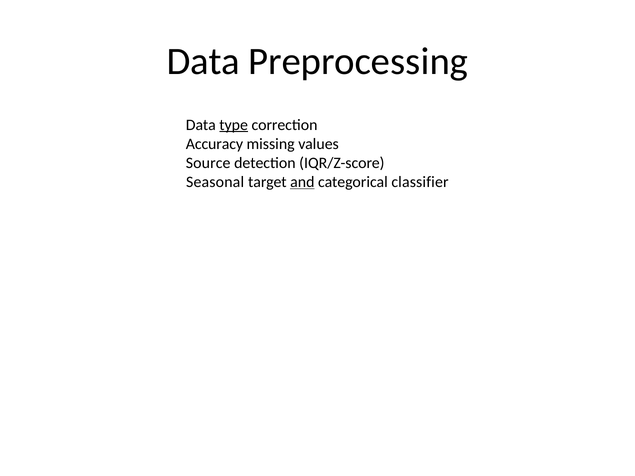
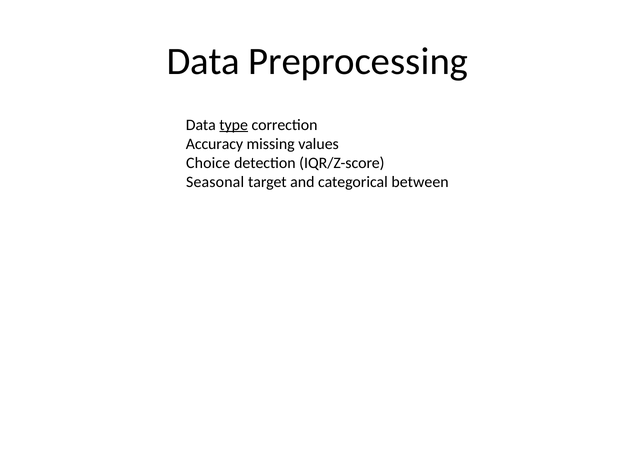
Source: Source -> Choice
and underline: present -> none
classifier: classifier -> between
